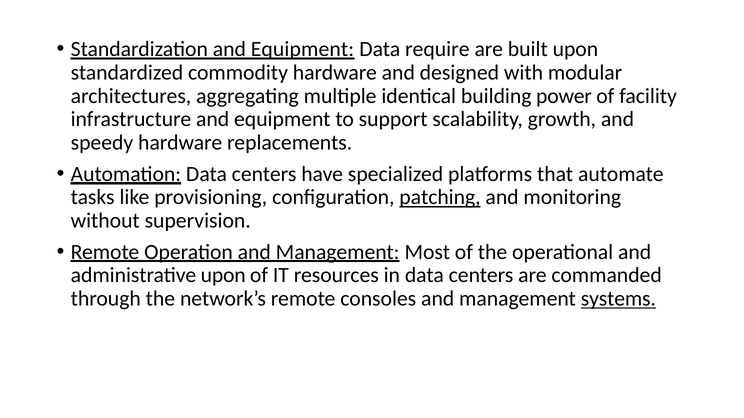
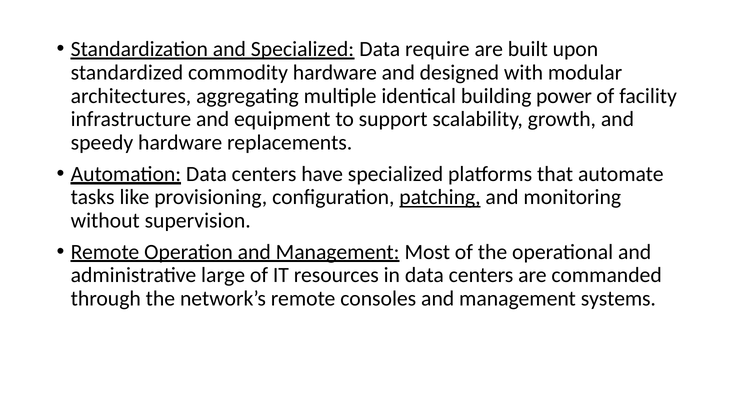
Standardization and Equipment: Equipment -> Specialized
administrative upon: upon -> large
systems underline: present -> none
